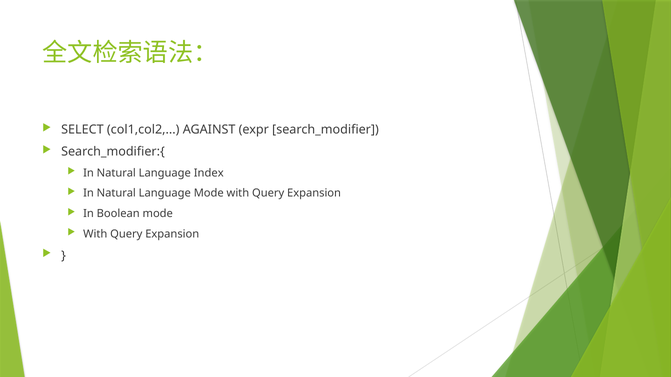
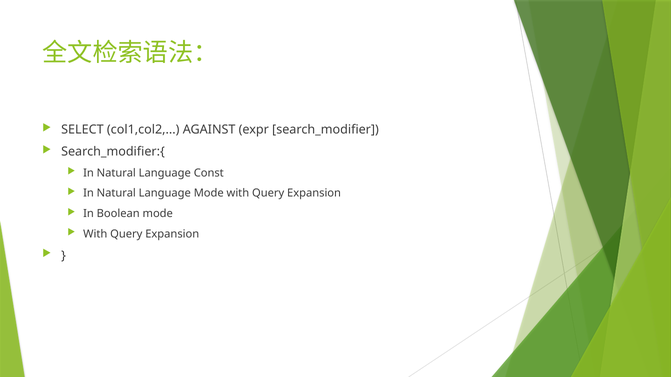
Index: Index -> Const
